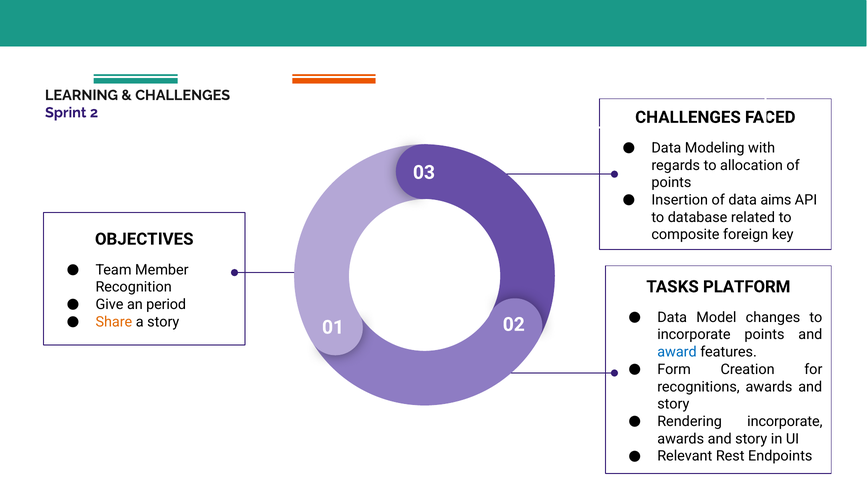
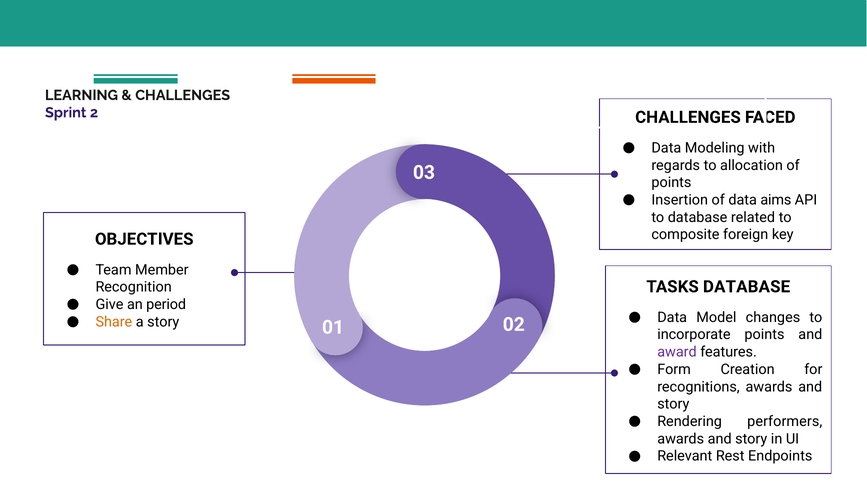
TASKS PLATFORM: PLATFORM -> DATABASE
award colour: blue -> purple
Rendering incorporate: incorporate -> performers
